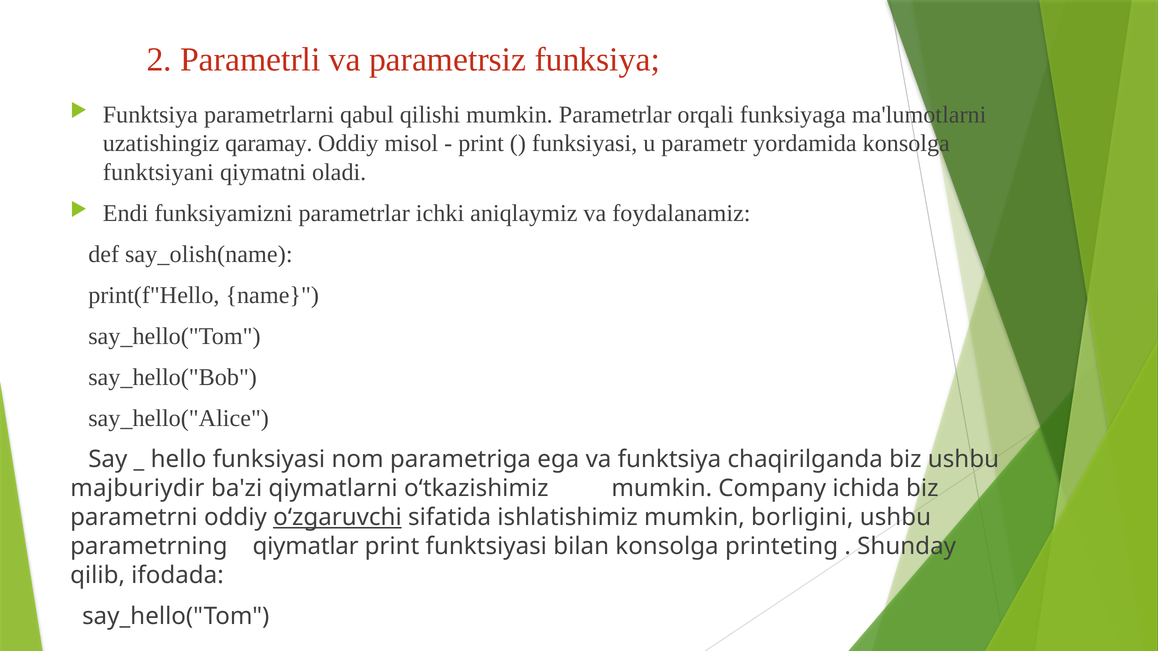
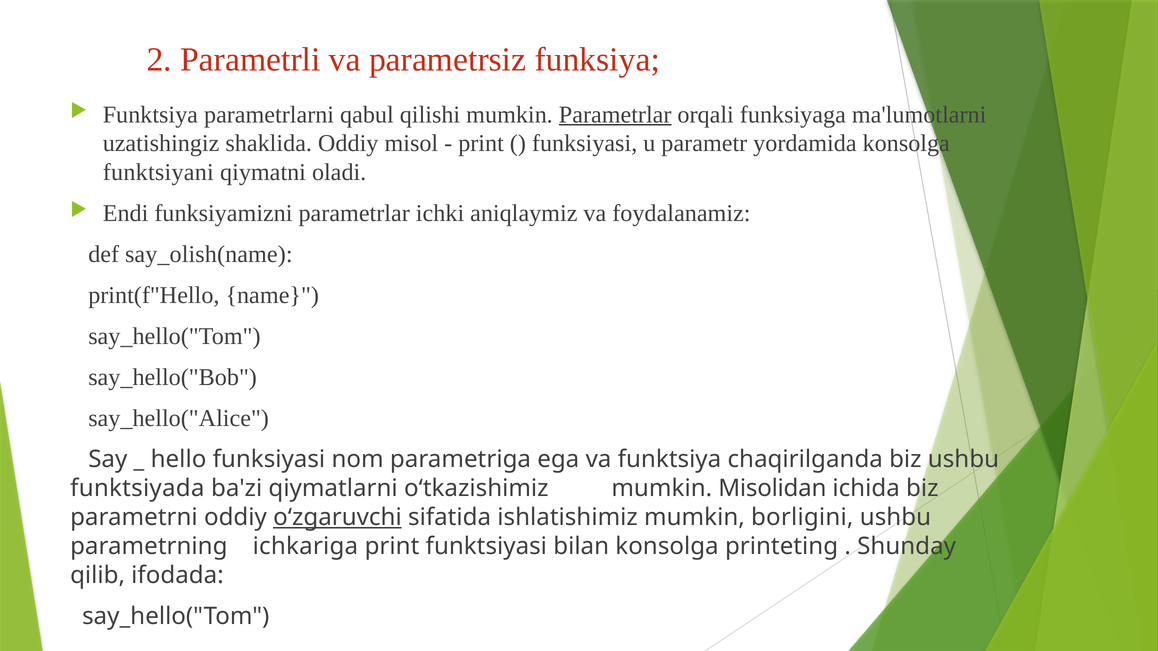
Parametrlar at (615, 115) underline: none -> present
qaramay: qaramay -> shaklida
majburiydir: majburiydir -> funktsiyada
Company: Company -> Misolidan
qiymatlar: qiymatlar -> ichkariga
